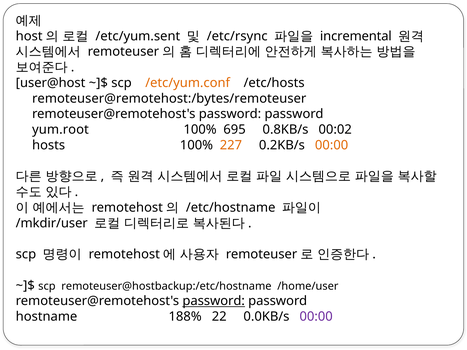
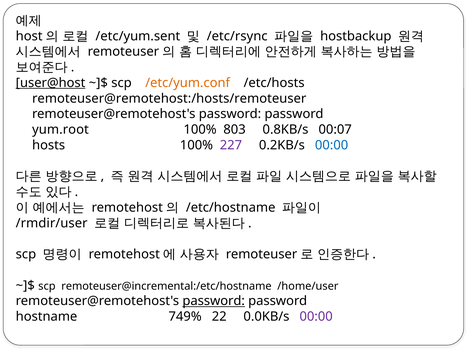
incremental: incremental -> hostbackup
user@host underline: none -> present
remoteuser@remotehost:/bytes/remoteuser: remoteuser@remotehost:/bytes/remoteuser -> remoteuser@remotehost:/hosts/remoteuser
695: 695 -> 803
00:02: 00:02 -> 00:07
227 colour: orange -> purple
00:00 at (332, 145) colour: orange -> blue
/mkdir/user: /mkdir/user -> /rmdir/user
remoteuser@hostbackup:/etc/hostname: remoteuser@hostbackup:/etc/hostname -> remoteuser@incremental:/etc/hostname
188%: 188% -> 749%
